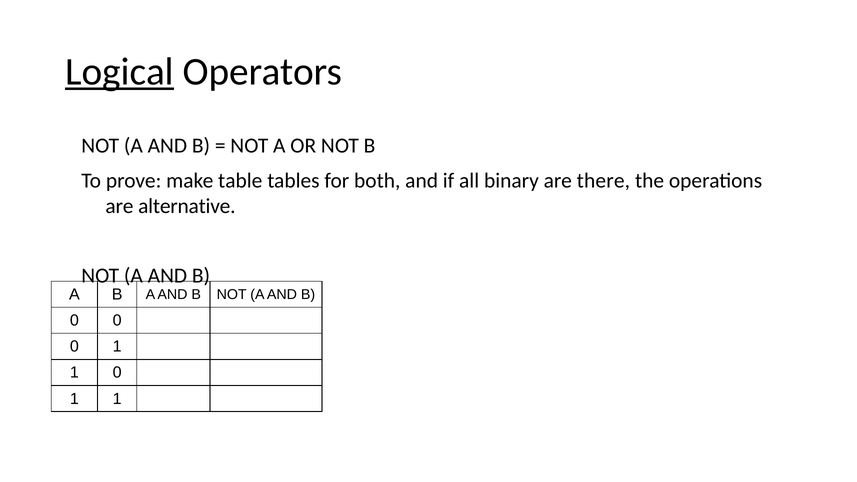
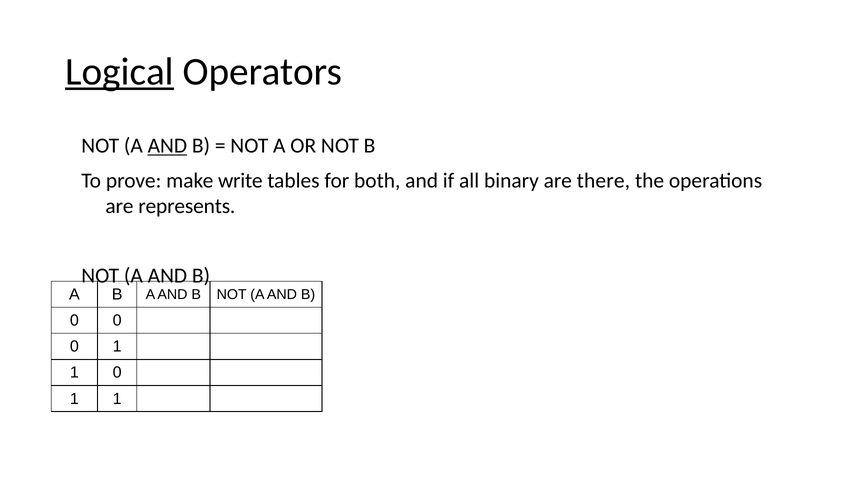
AND at (167, 146) underline: none -> present
table: table -> write
alternative: alternative -> represents
